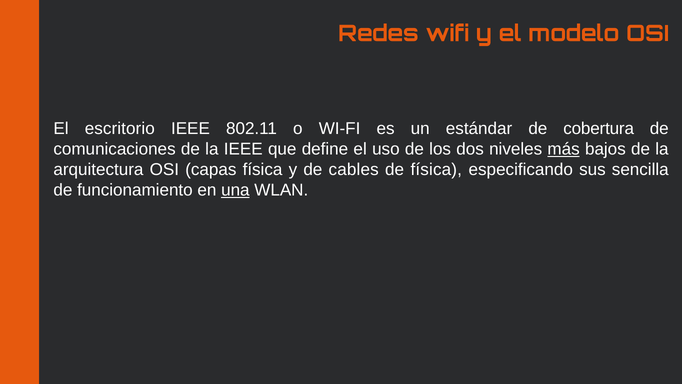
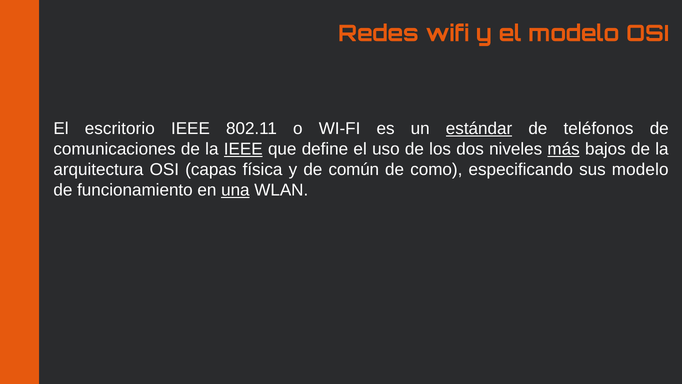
estándar underline: none -> present
cobertura: cobertura -> teléfonos
IEEE at (243, 149) underline: none -> present
cables: cables -> común
de física: física -> como
sus sencilla: sencilla -> modelo
